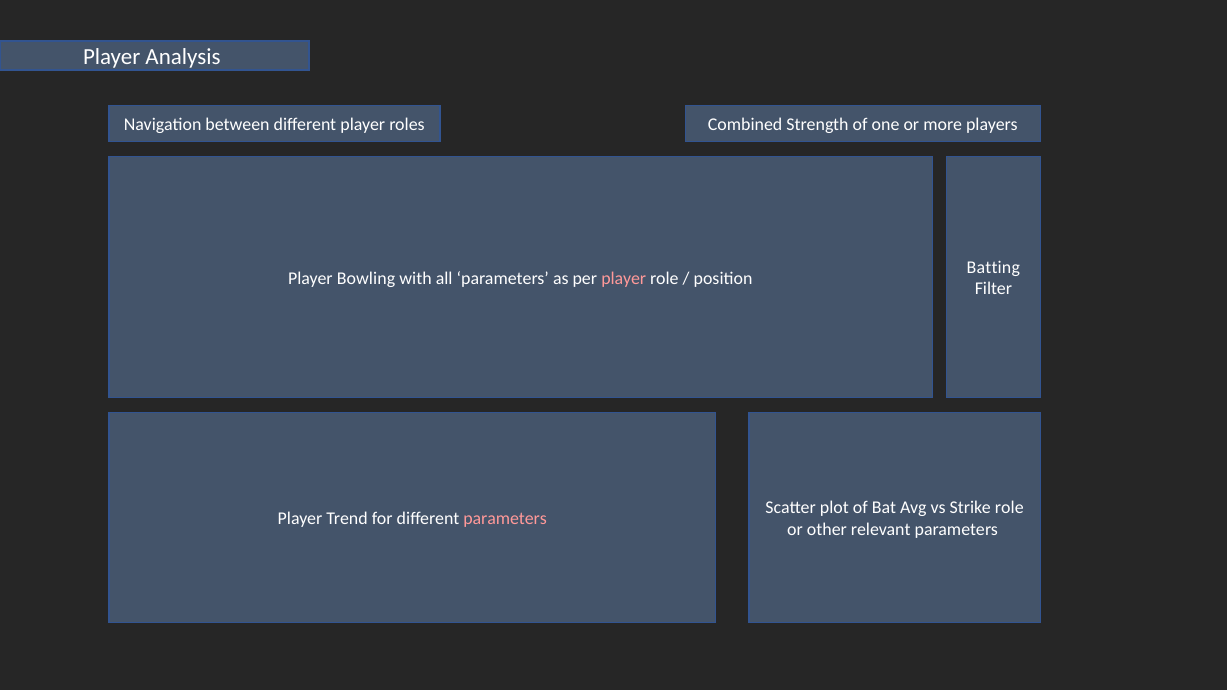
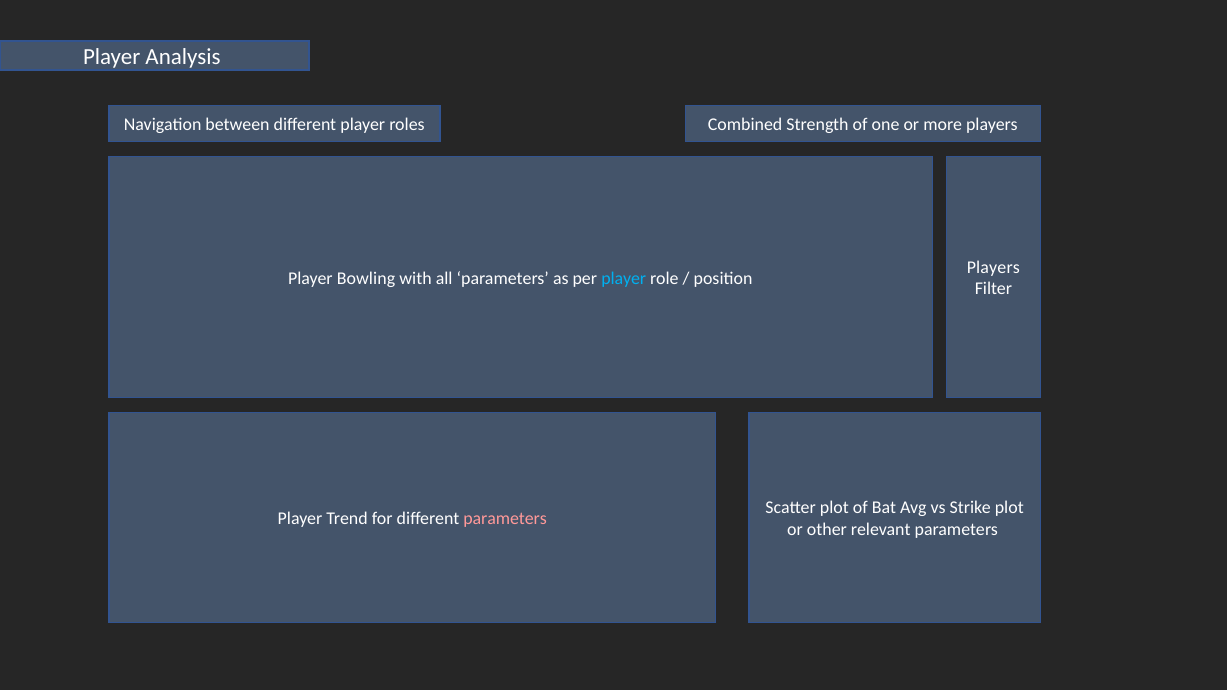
Batting at (993, 268): Batting -> Players
player at (624, 278) colour: pink -> light blue
Strike role: role -> plot
